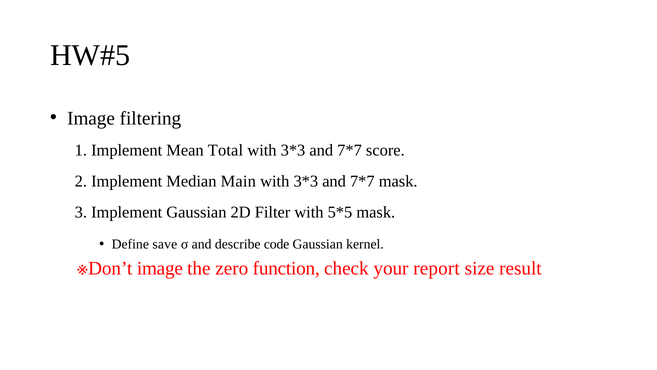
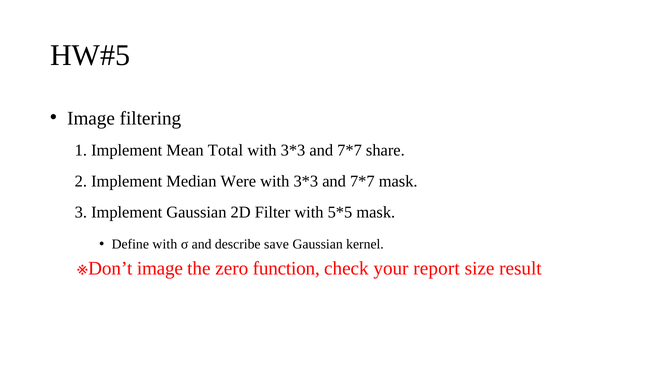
score: score -> share
Main: Main -> Were
Define save: save -> with
code: code -> save
